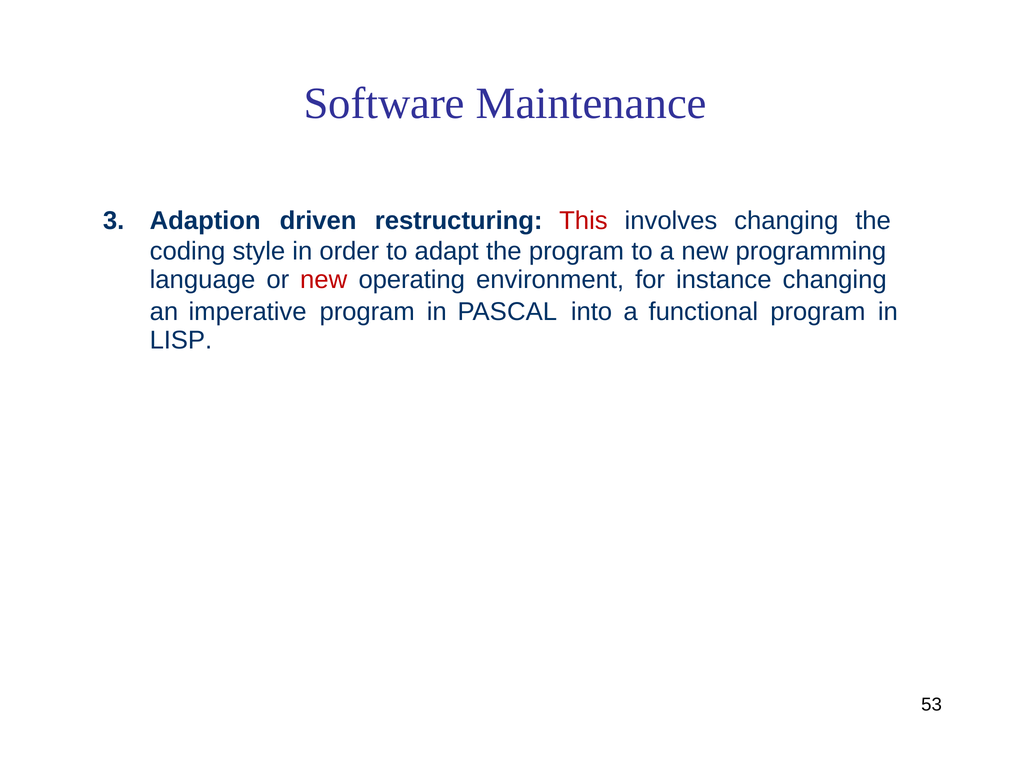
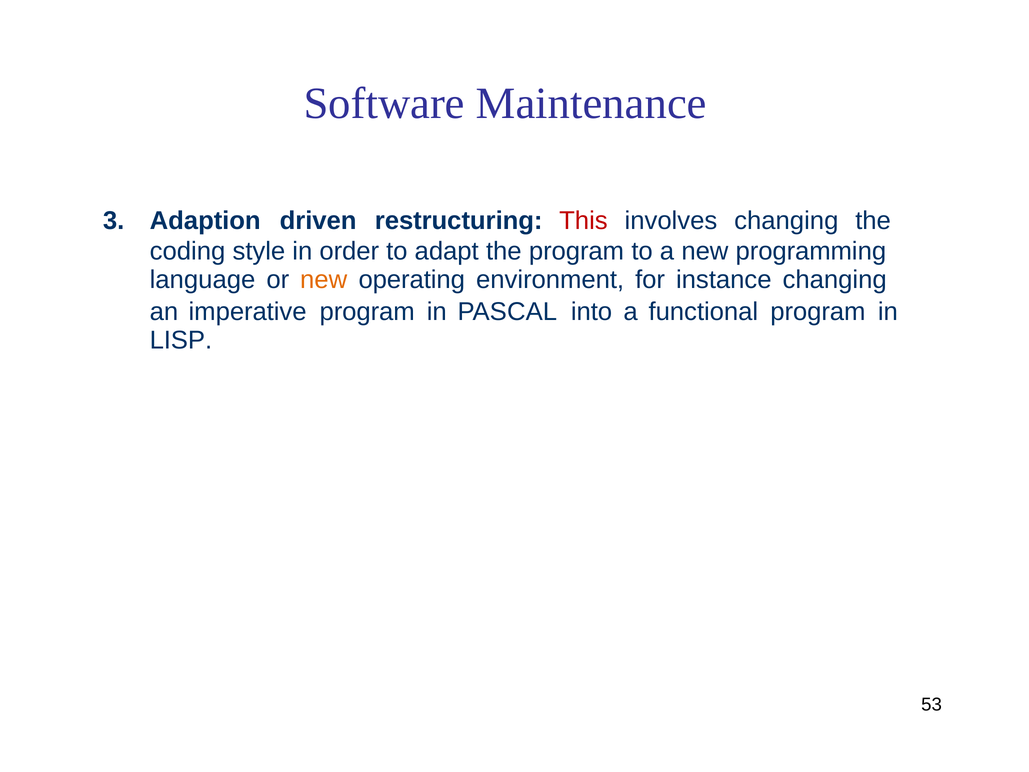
new at (324, 280) colour: red -> orange
